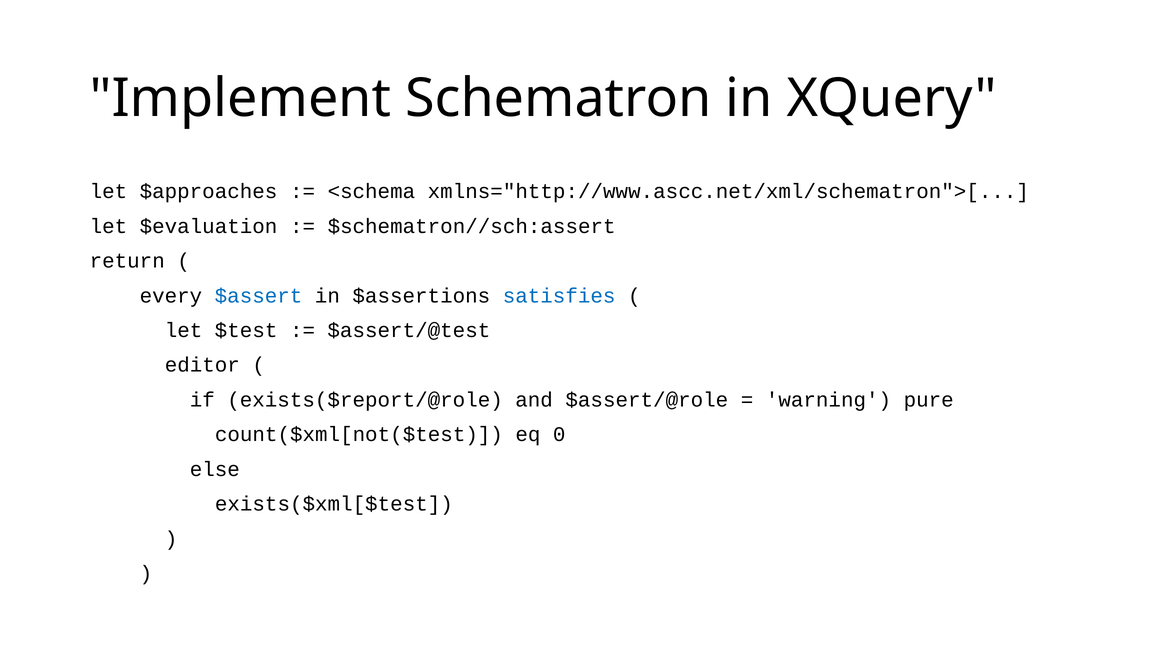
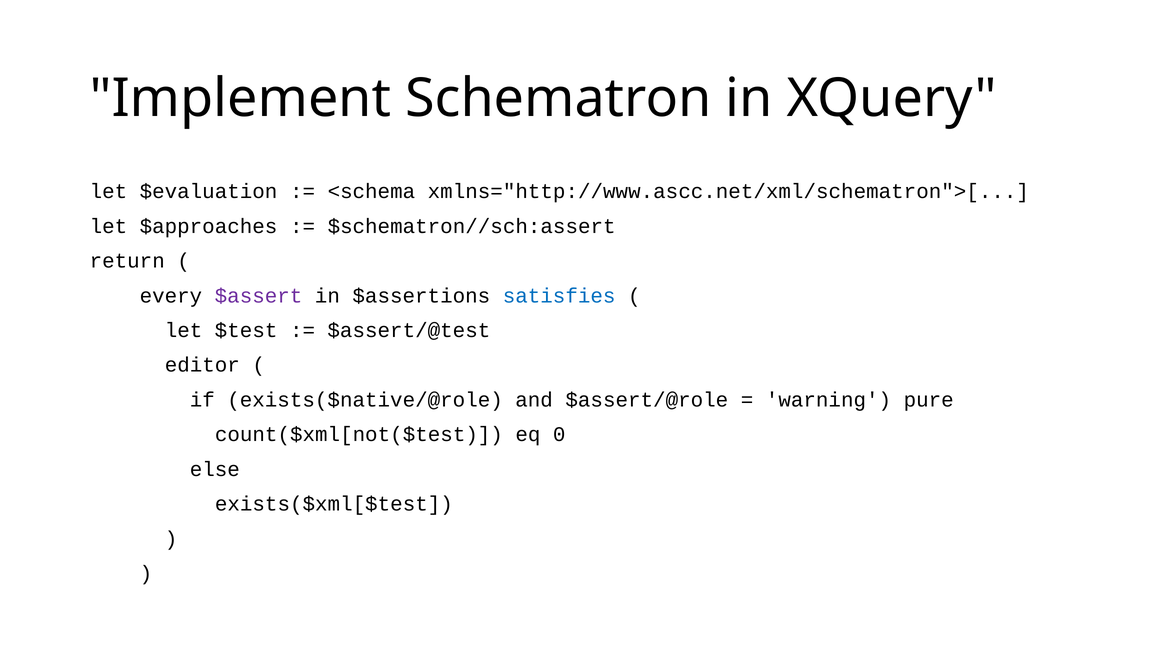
$approaches: $approaches -> $evaluation
$evaluation: $evaluation -> $approaches
$assert colour: blue -> purple
exists($report/@role: exists($report/@role -> exists($native/@role
